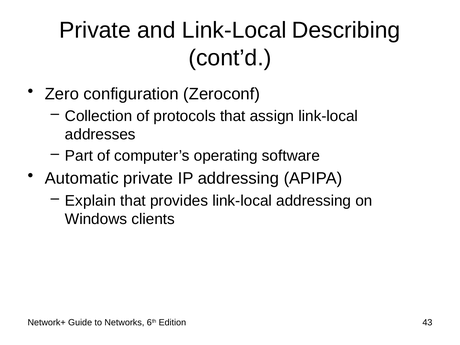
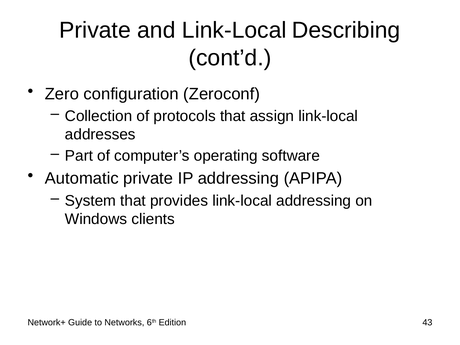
Explain: Explain -> System
